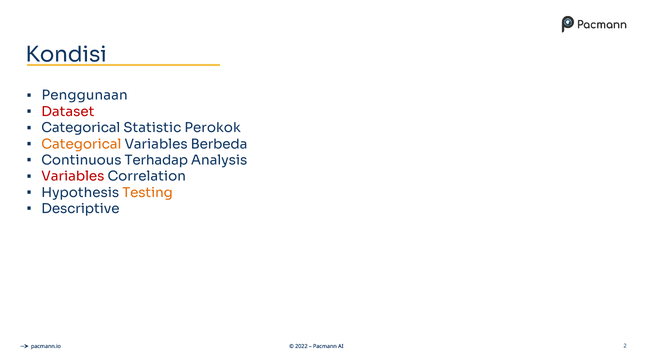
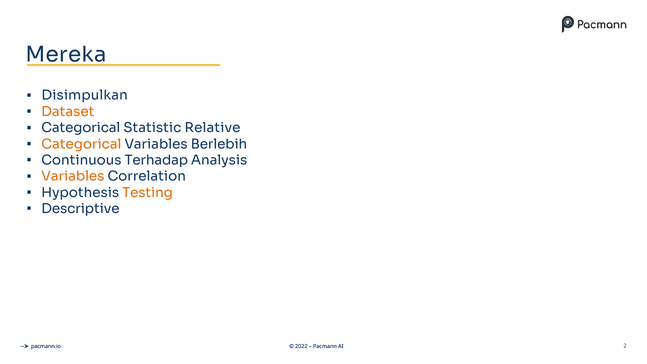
Kondisi: Kondisi -> Mereka
Penggunaan: Penggunaan -> Disimpulkan
Dataset colour: red -> orange
Perokok: Perokok -> Relative
Berbeda: Berbeda -> Berlebih
Variables at (73, 176) colour: red -> orange
